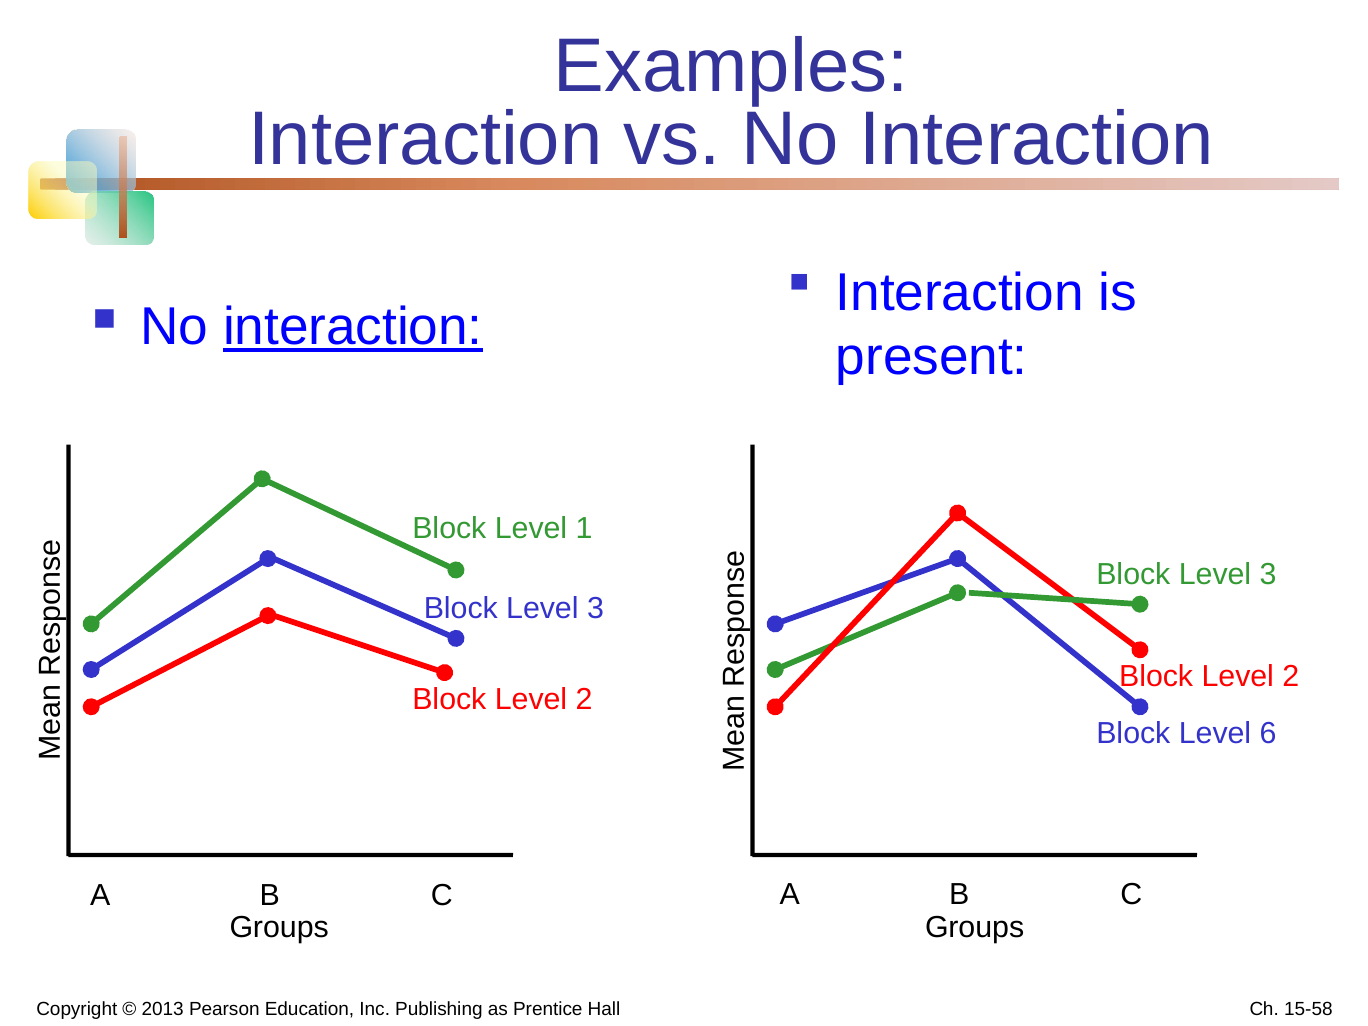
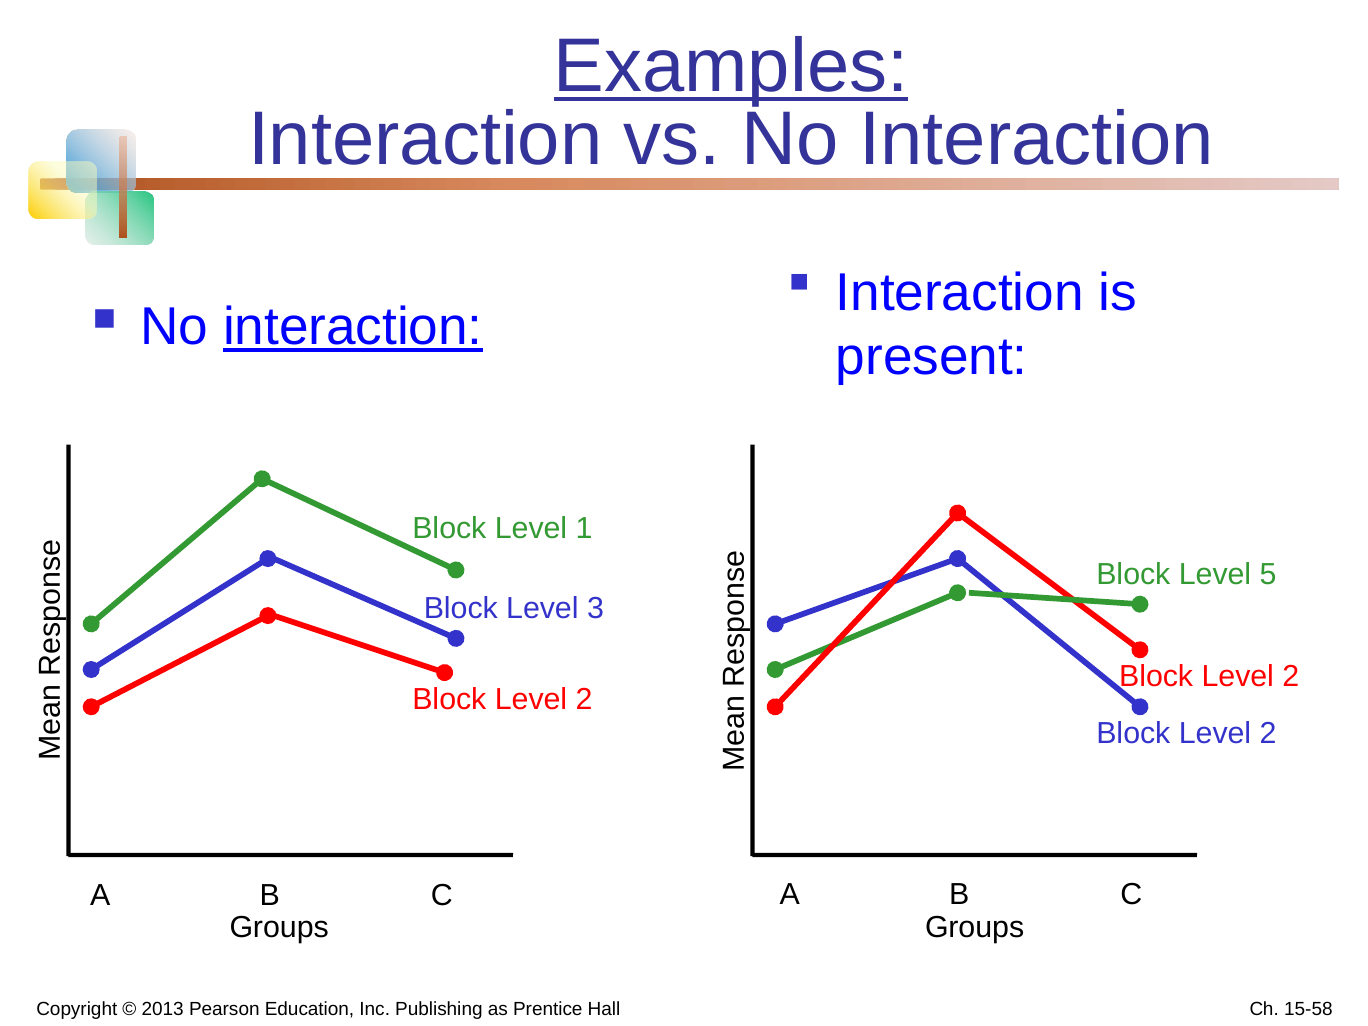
Examples underline: none -> present
3 at (1268, 574): 3 -> 5
6 at (1268, 734): 6 -> 2
